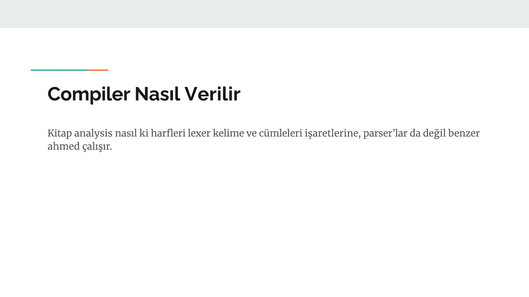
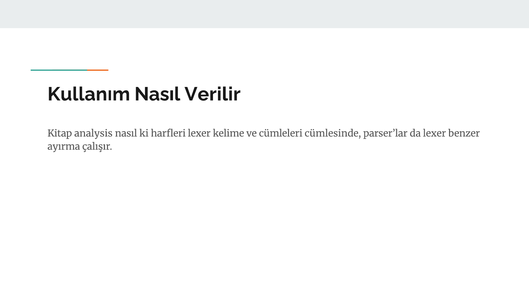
Compiler: Compiler -> Kullanım
işaretlerine: işaretlerine -> cümlesinde
da değil: değil -> lexer
ahmed: ahmed -> ayırma
